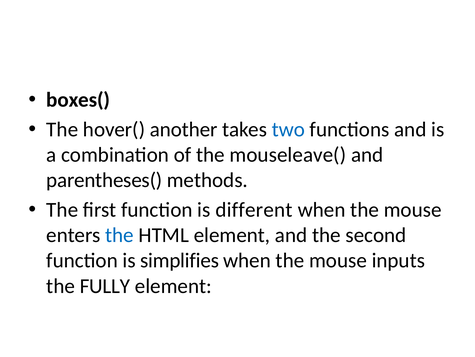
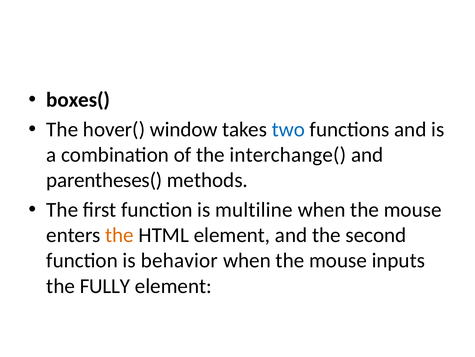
another: another -> window
mouseleave(: mouseleave( -> interchange(
different: different -> multiline
the at (119, 235) colour: blue -> orange
simplifies: simplifies -> behavior
